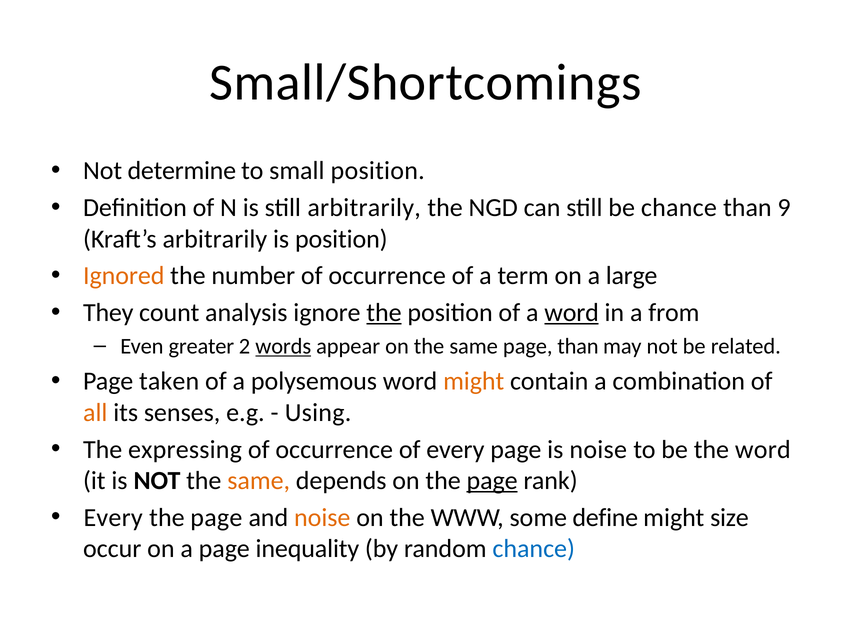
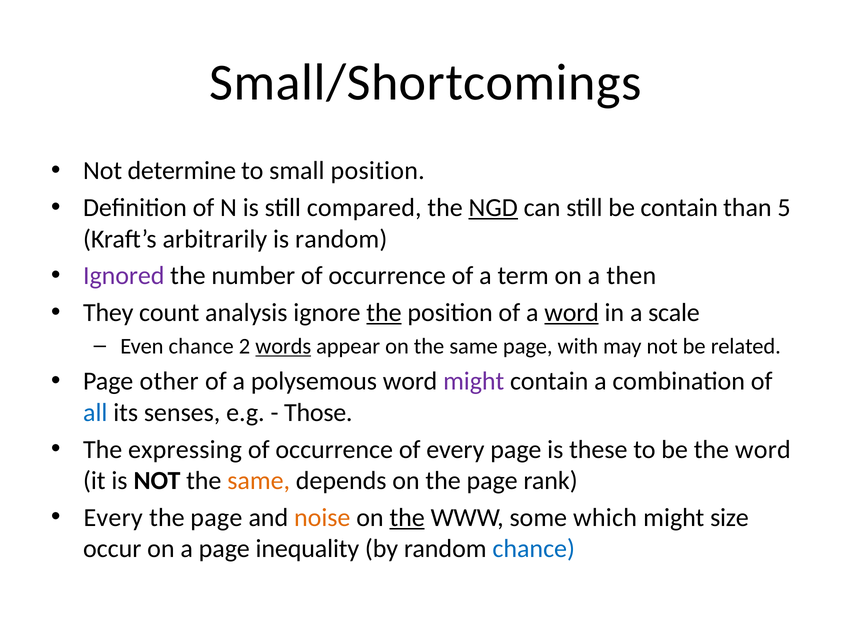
still arbitrarily: arbitrarily -> compared
NGD underline: none -> present
be chance: chance -> contain
9: 9 -> 5
is position: position -> random
Ignored colour: orange -> purple
large: large -> then
from: from -> scale
Even greater: greater -> chance
page than: than -> with
taken: taken -> other
might at (474, 381) colour: orange -> purple
all colour: orange -> blue
Using: Using -> Those
is noise: noise -> these
page at (492, 481) underline: present -> none
the at (407, 518) underline: none -> present
define: define -> which
